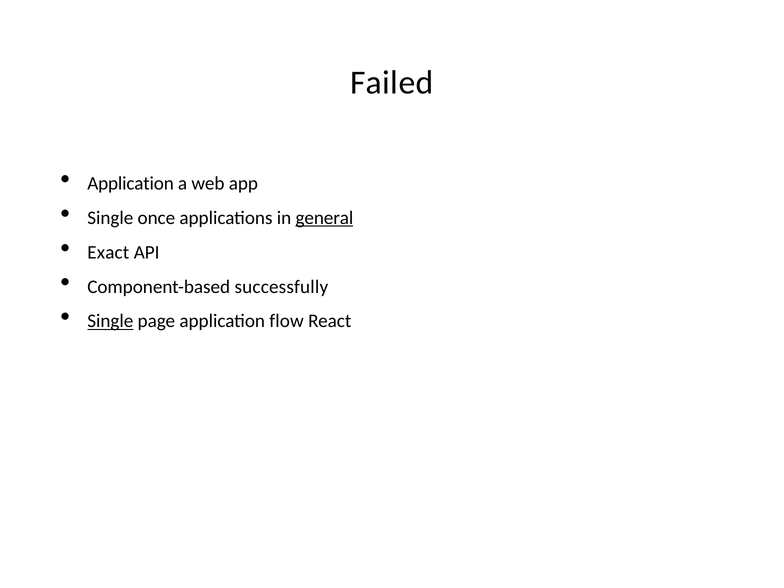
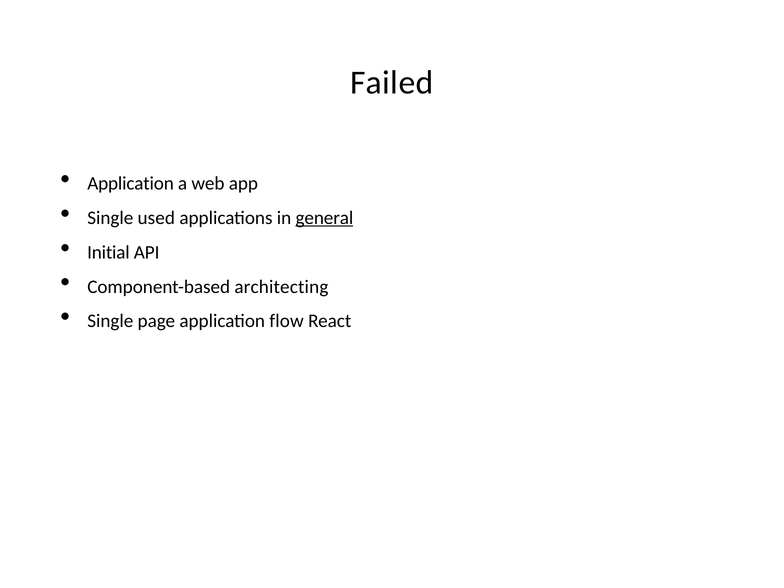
once: once -> used
Exact: Exact -> Initial
successfully: successfully -> architecting
Single at (110, 321) underline: present -> none
